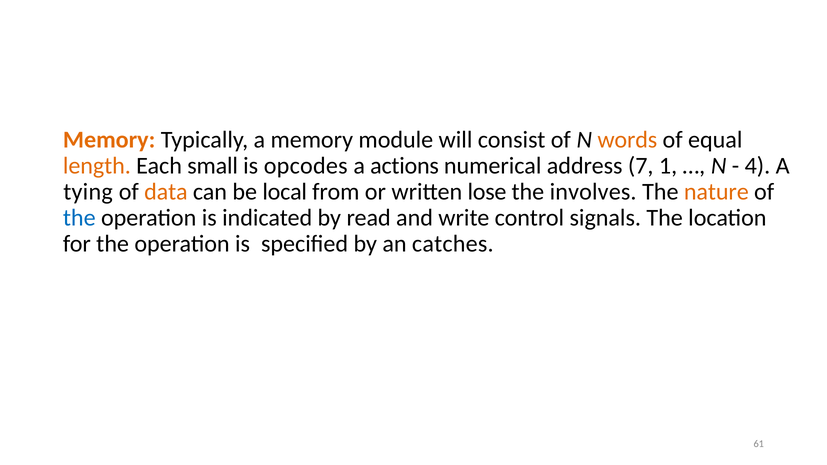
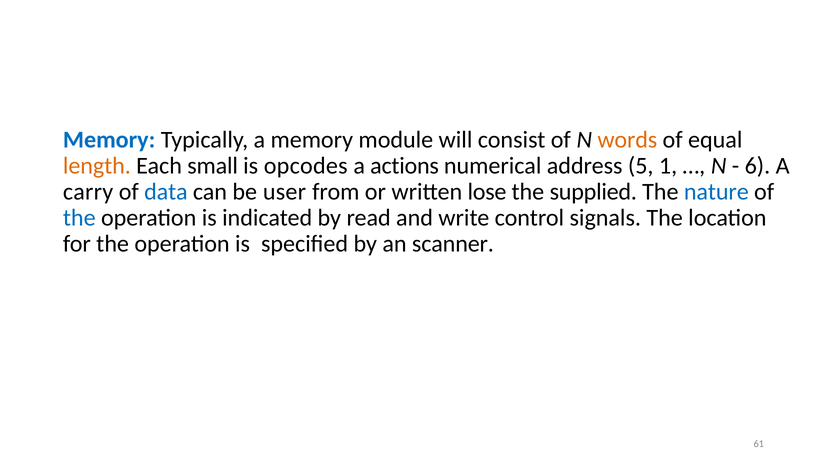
Memory at (109, 140) colour: orange -> blue
7: 7 -> 5
4: 4 -> 6
tying: tying -> carry
data colour: orange -> blue
local: local -> user
involves: involves -> supplied
nature colour: orange -> blue
catches: catches -> scanner
